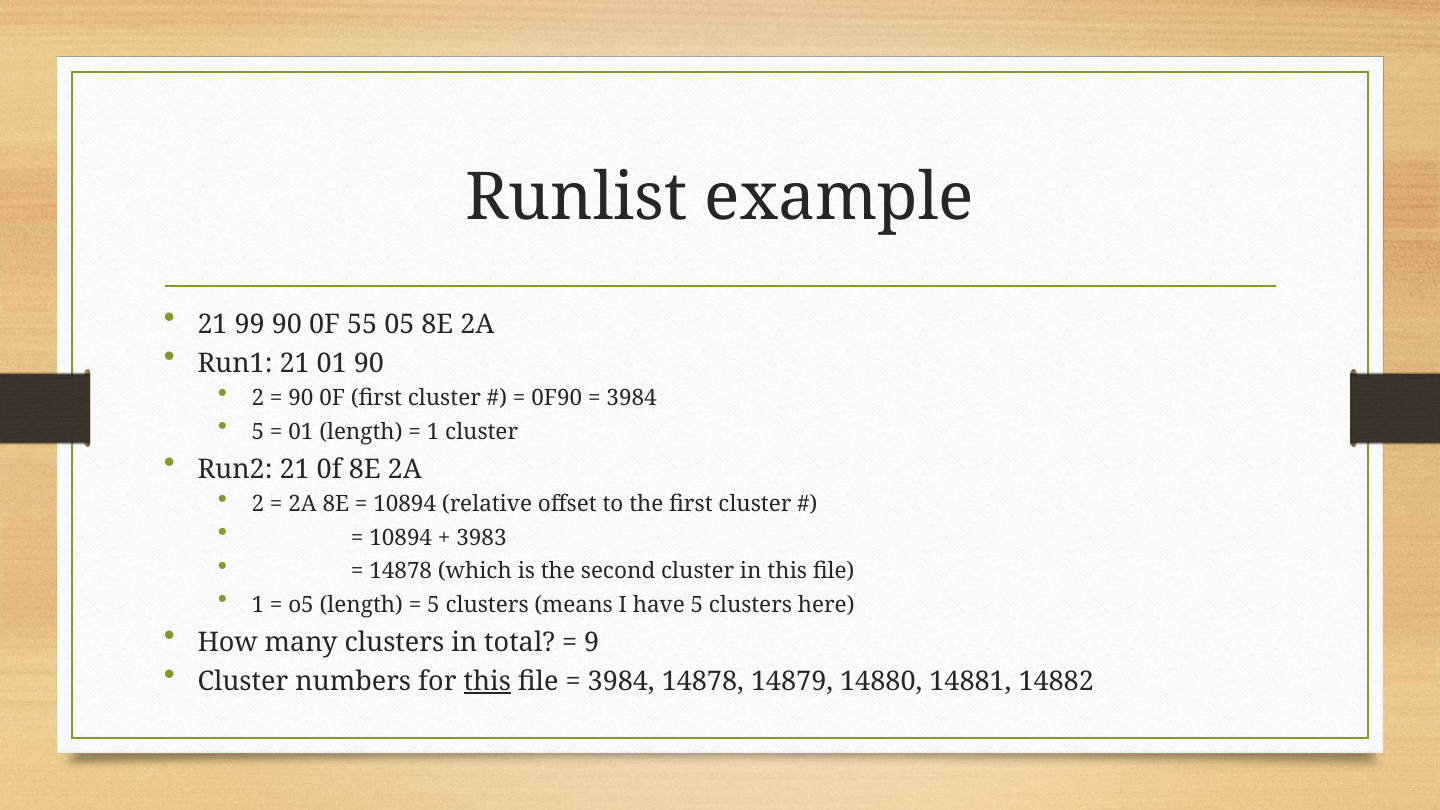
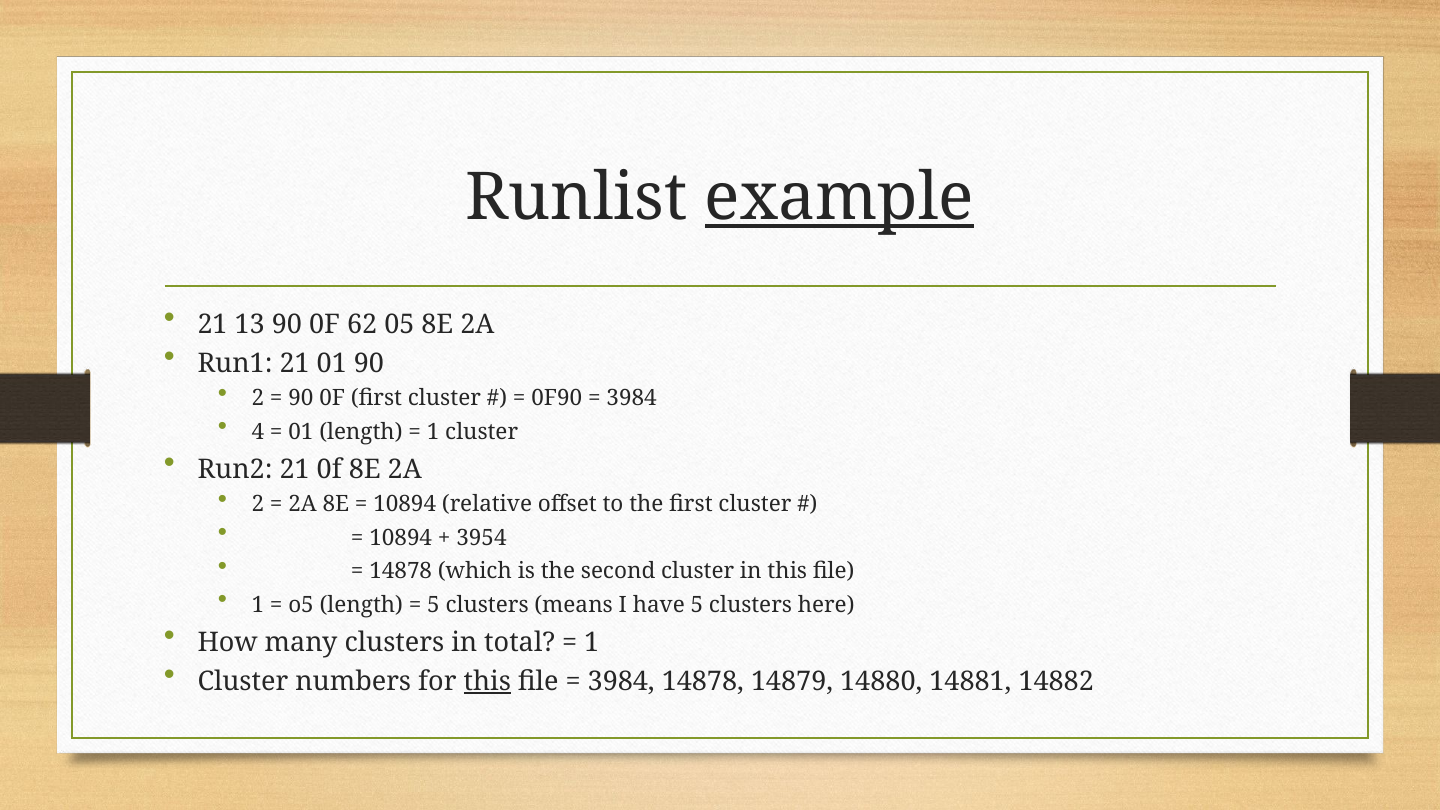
example underline: none -> present
99: 99 -> 13
55: 55 -> 62
5 at (258, 432): 5 -> 4
3983: 3983 -> 3954
9 at (592, 642): 9 -> 1
